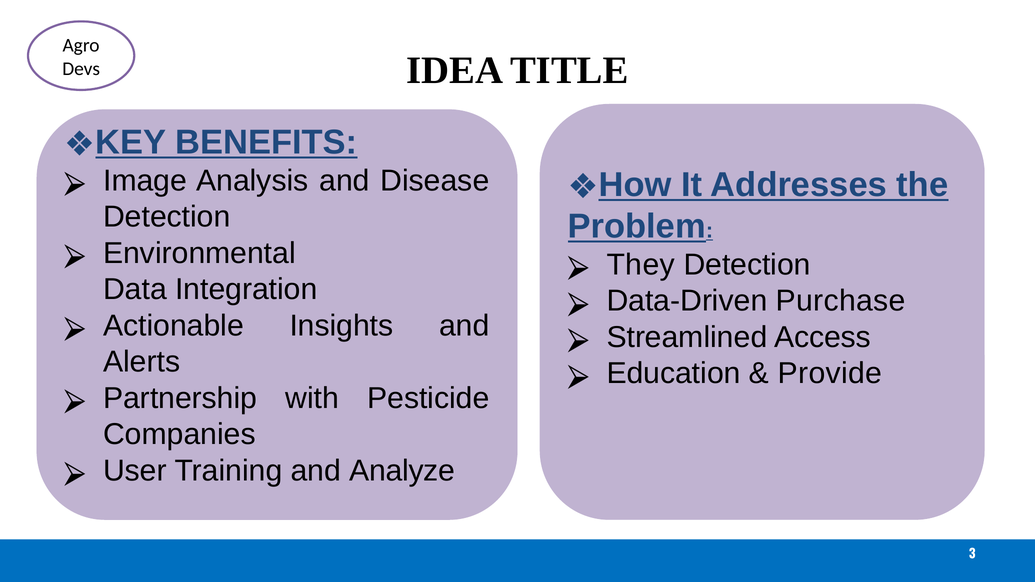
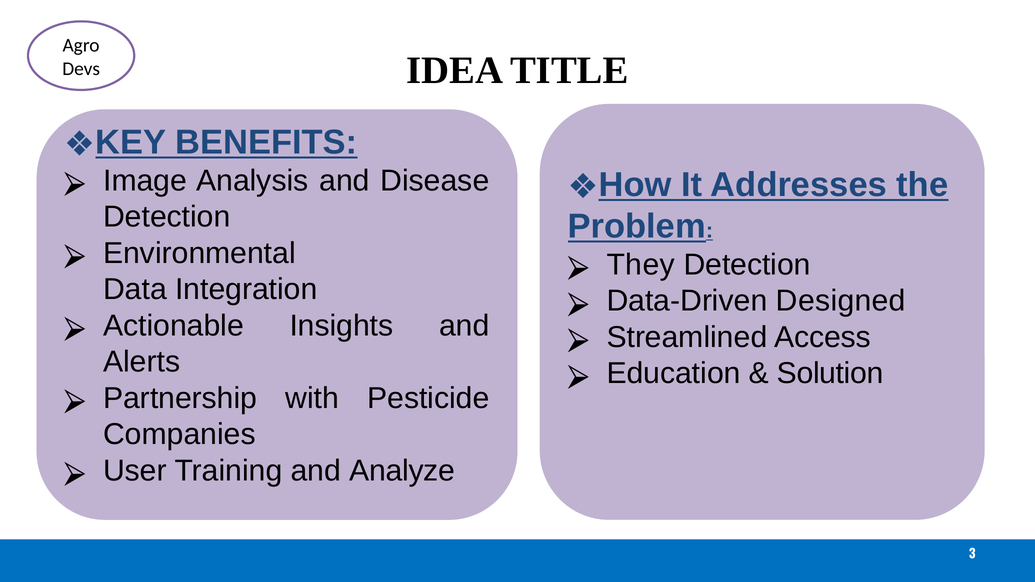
Purchase: Purchase -> Designed
Provide: Provide -> Solution
